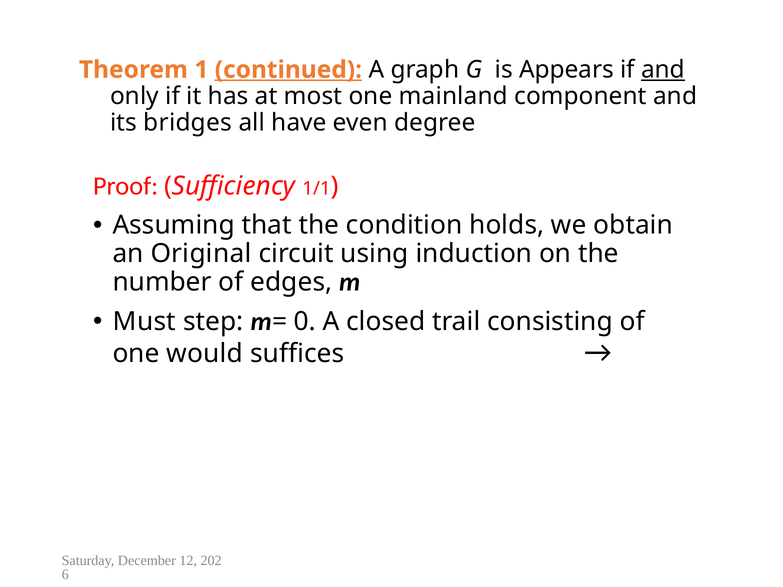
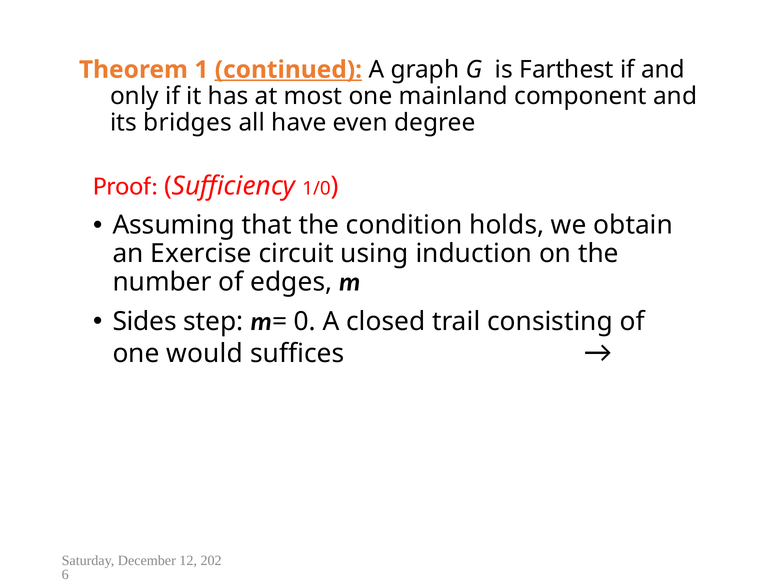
Appears: Appears -> Farthest
and at (663, 70) underline: present -> none
1/1: 1/1 -> 1/0
Original: Original -> Exercise
Must: Must -> Sides
